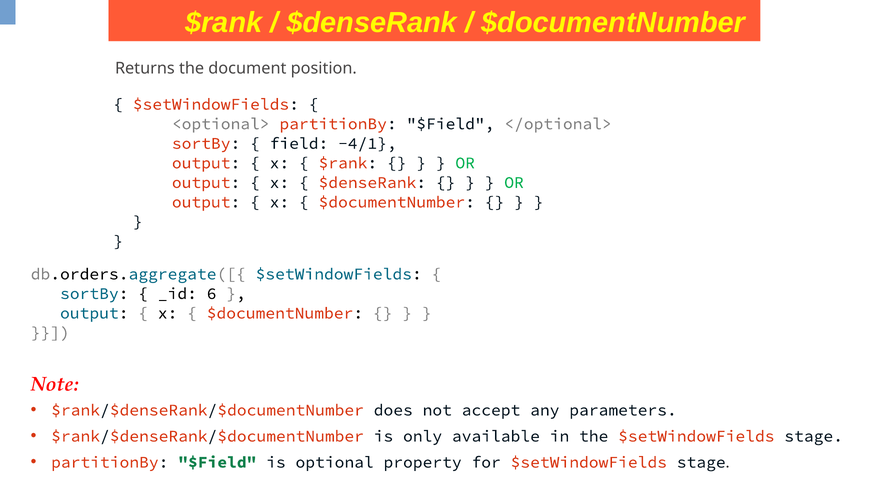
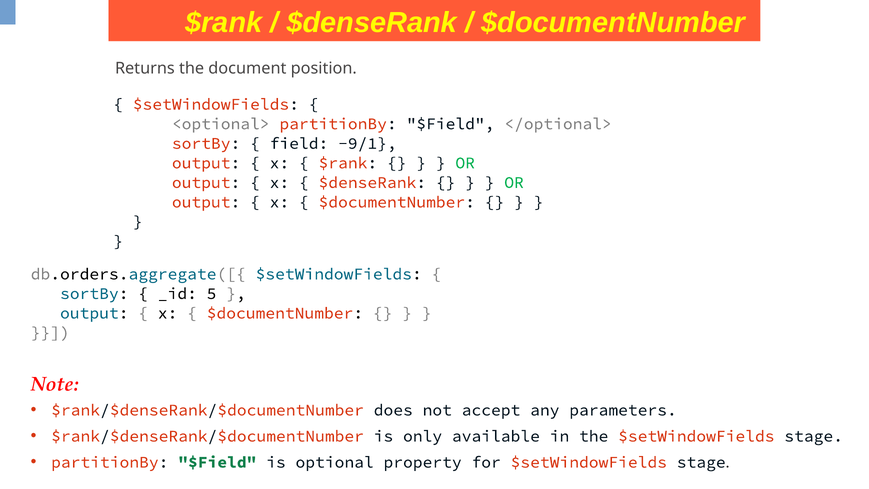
-4/1: -4/1 -> -9/1
6: 6 -> 5
